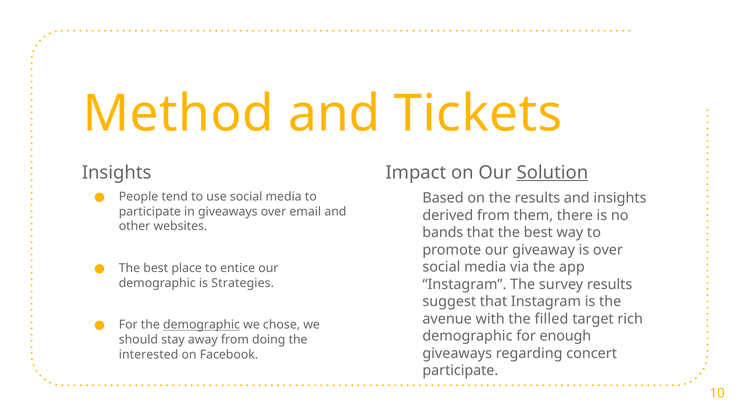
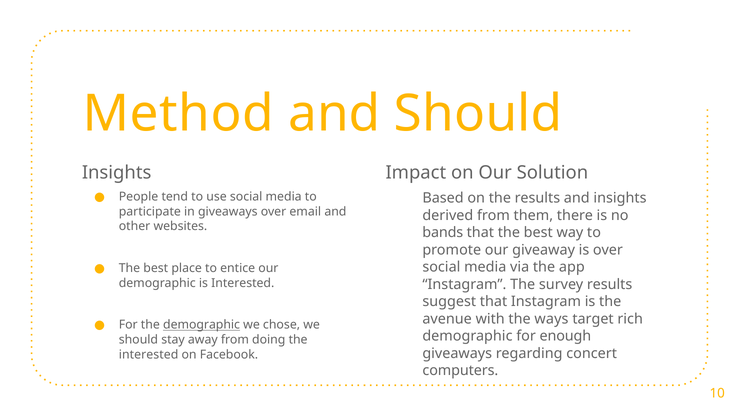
and Tickets: Tickets -> Should
Solution underline: present -> none
is Strategies: Strategies -> Interested
filled: filled -> ways
participate at (460, 370): participate -> computers
